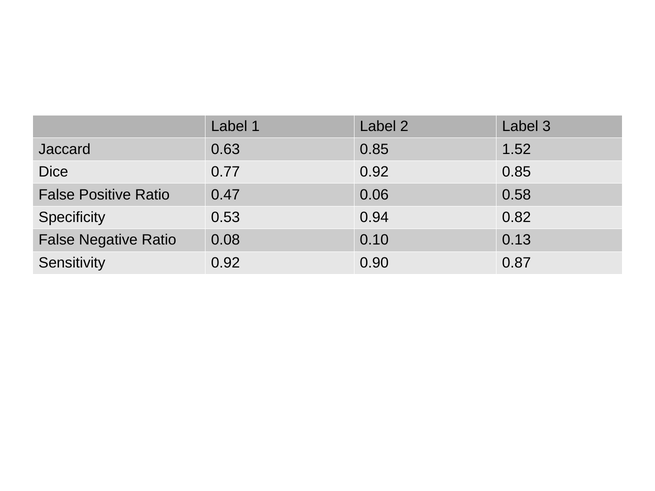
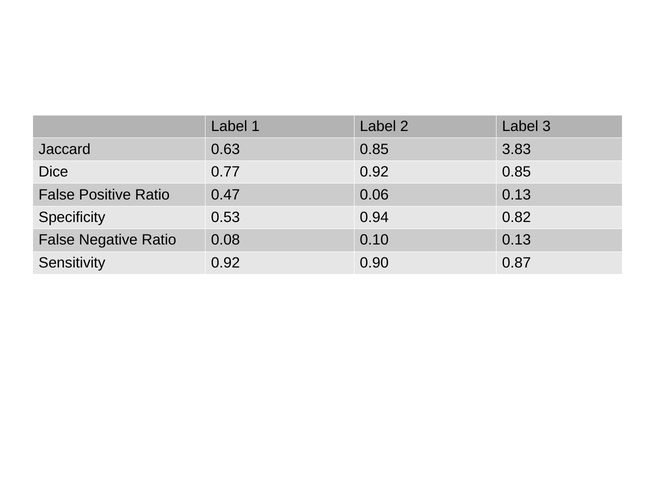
1.52: 1.52 -> 3.83
0.06 0.58: 0.58 -> 0.13
